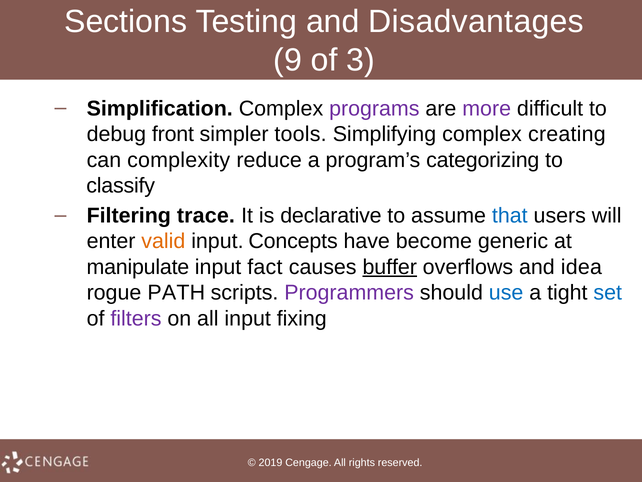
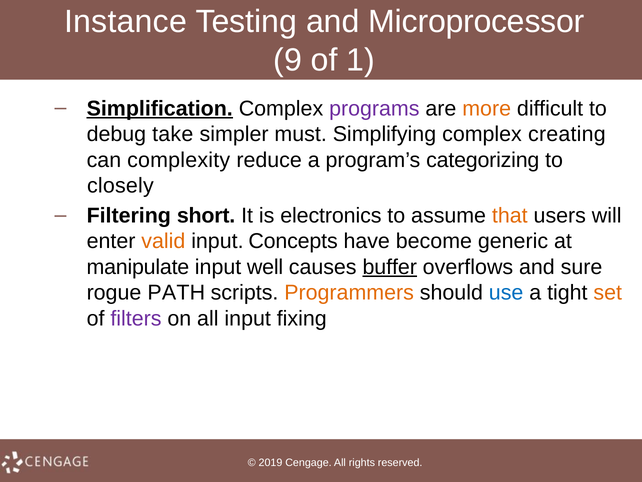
Sections: Sections -> Instance
Disadvantages: Disadvantages -> Microprocessor
3: 3 -> 1
Simplification underline: none -> present
more colour: purple -> orange
front: front -> take
tools: tools -> must
classify: classify -> closely
trace: trace -> short
declarative: declarative -> electronics
that colour: blue -> orange
fact: fact -> well
idea: idea -> sure
Programmers colour: purple -> orange
set colour: blue -> orange
